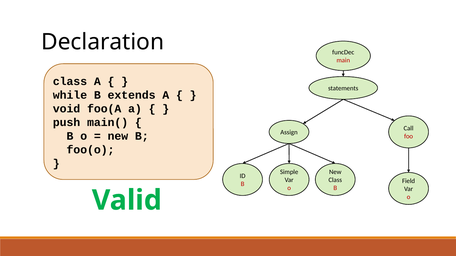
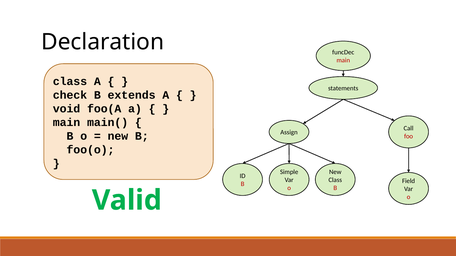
while: while -> check
push at (67, 123): push -> main
